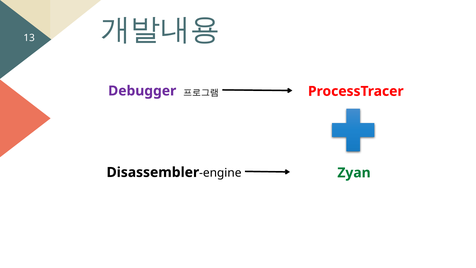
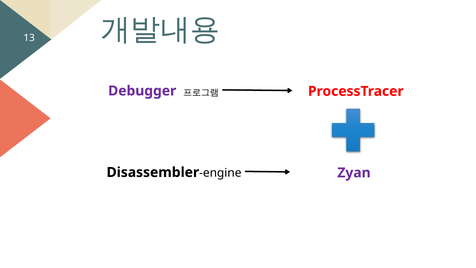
Zyan colour: green -> purple
